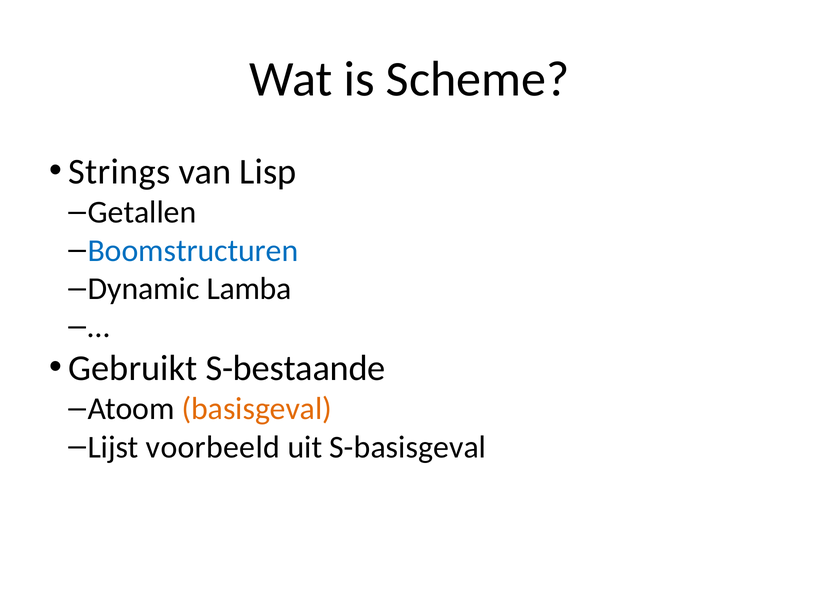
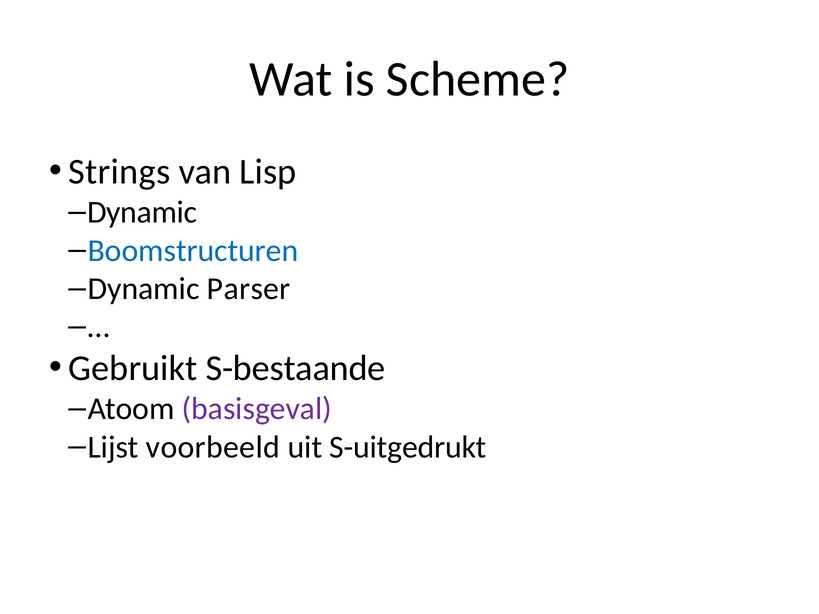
Getallen at (142, 212): Getallen -> Dynamic
Lamba: Lamba -> Parser
basisgeval colour: orange -> purple
S-basisgeval: S-basisgeval -> S-uitgedrukt
